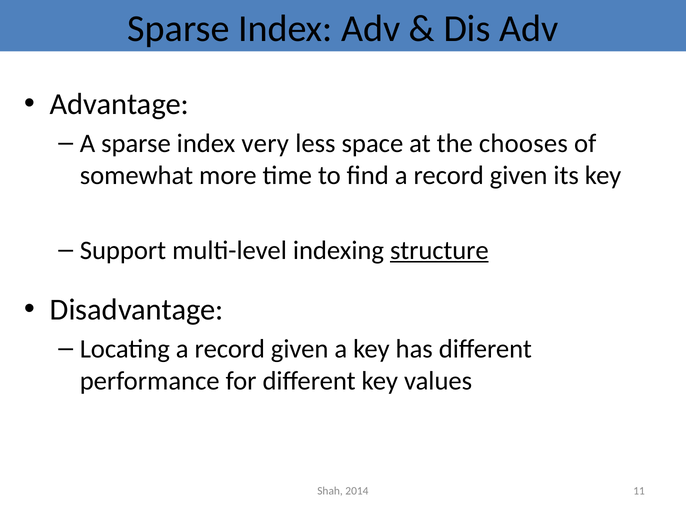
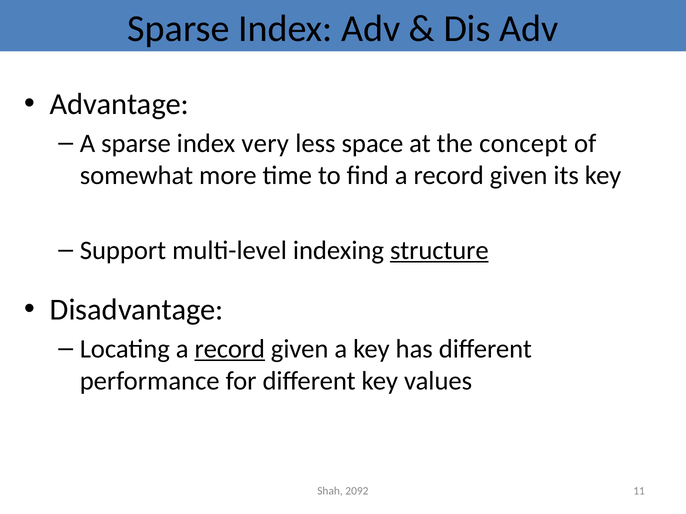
chooses: chooses -> concept
record at (230, 349) underline: none -> present
2014: 2014 -> 2092
